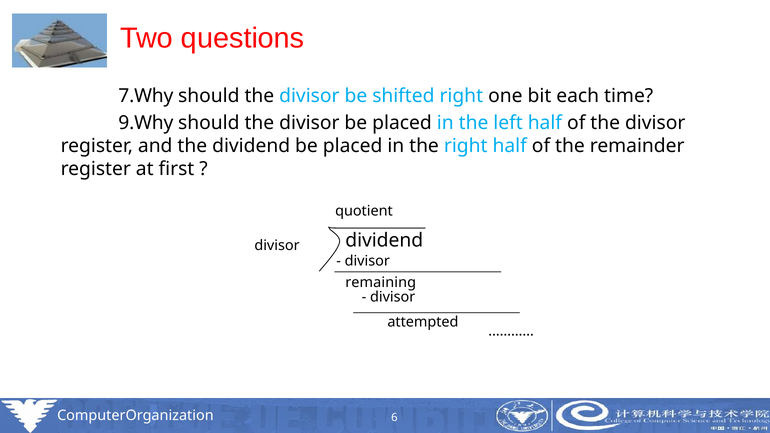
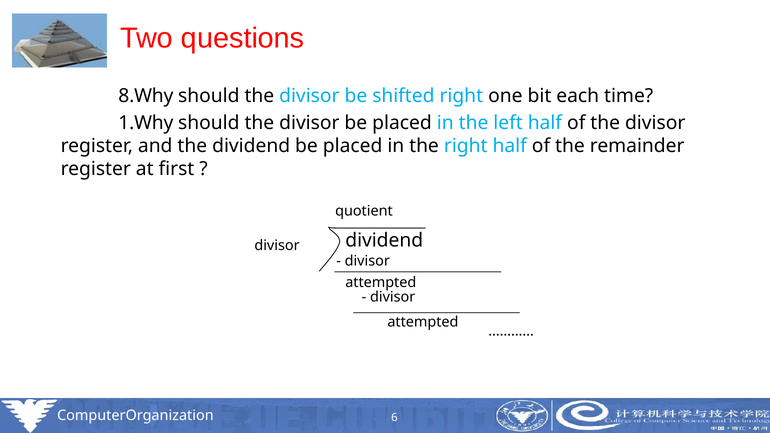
7.Why: 7.Why -> 8.Why
9.Why: 9.Why -> 1.Why
remaining at (381, 283): remaining -> attempted
